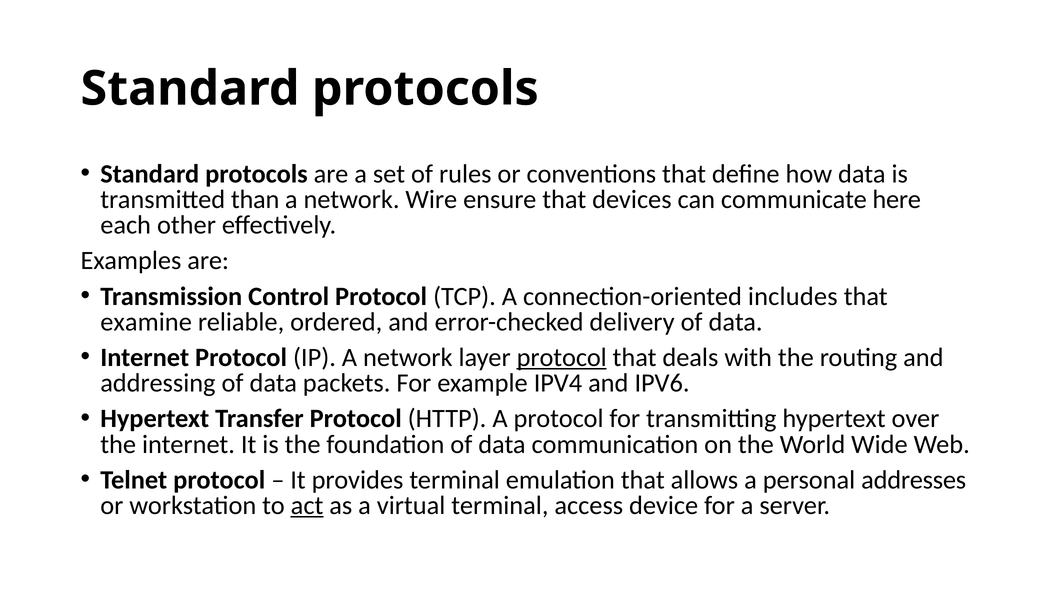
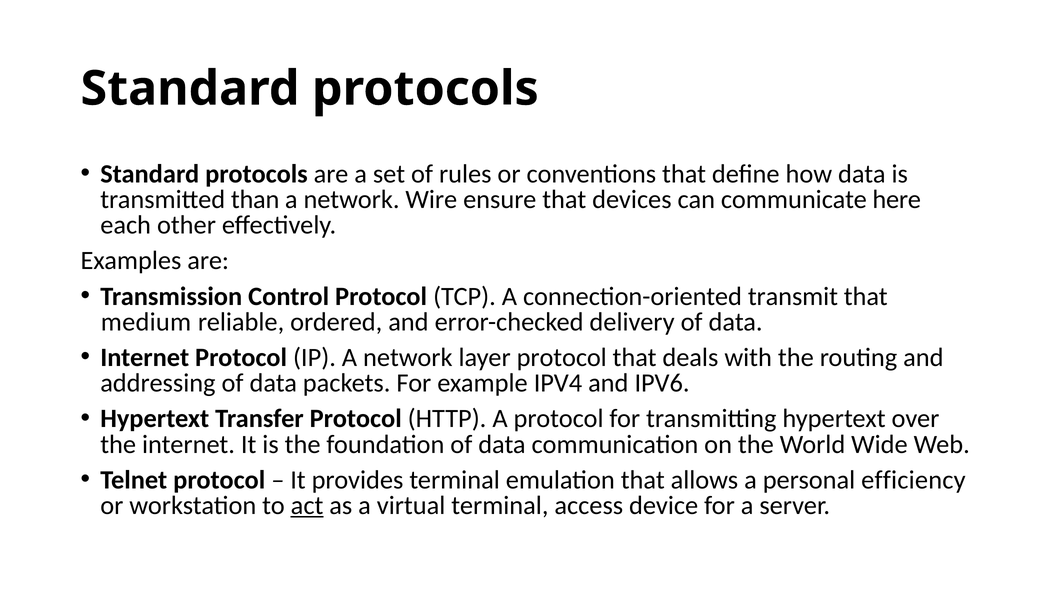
includes: includes -> transmit
examine: examine -> medium
protocol at (562, 358) underline: present -> none
addresses: addresses -> efficiency
